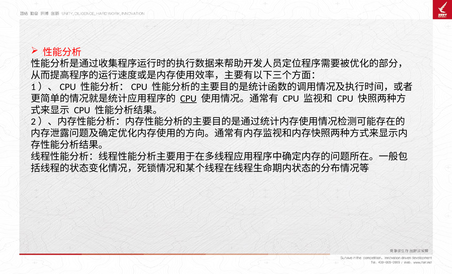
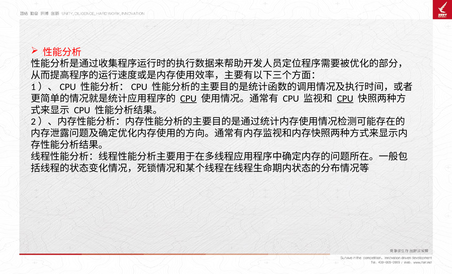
CPU at (345, 99) underline: none -> present
